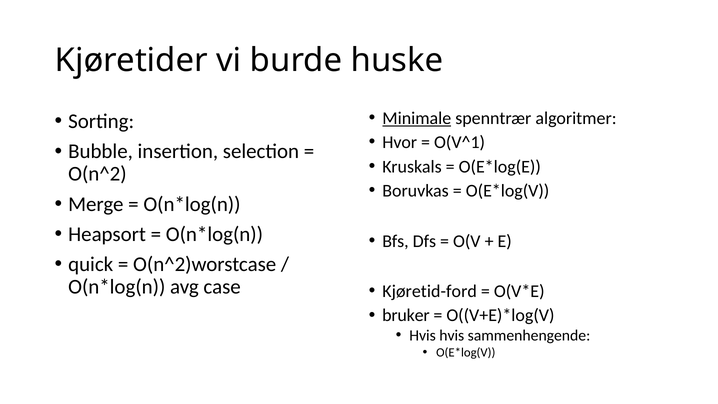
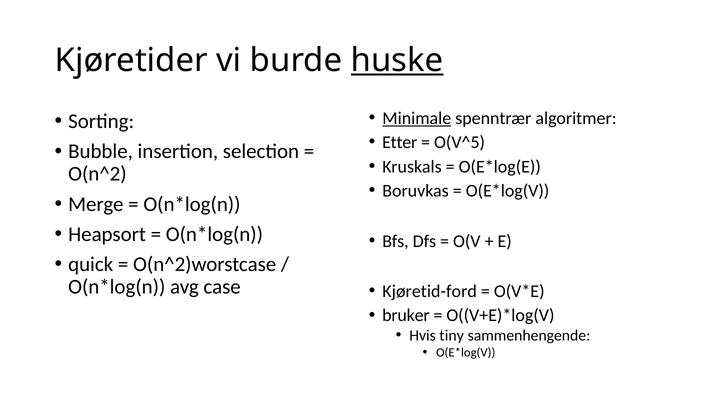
huske underline: none -> present
Hvor: Hvor -> Etter
O(V^1: O(V^1 -> O(V^5
Hvis hvis: hvis -> tiny
